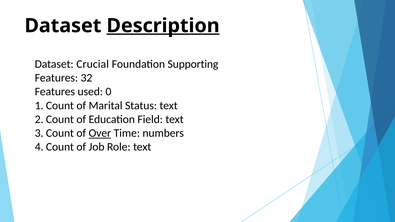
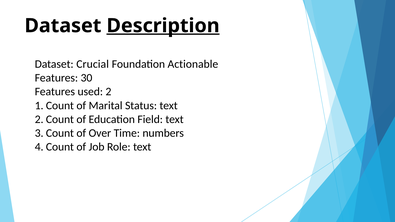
Supporting: Supporting -> Actionable
32: 32 -> 30
0: 0 -> 2
Over underline: present -> none
